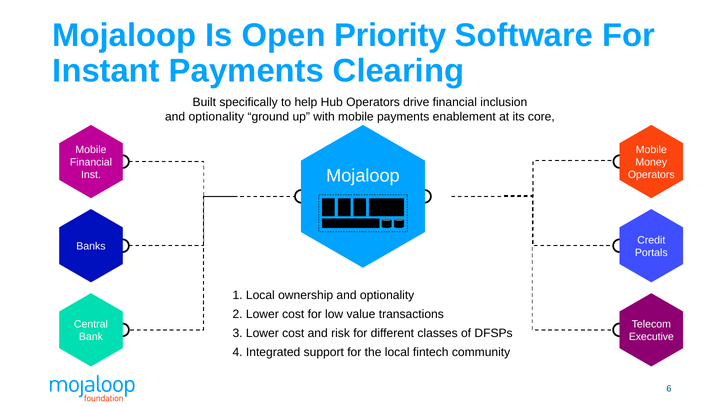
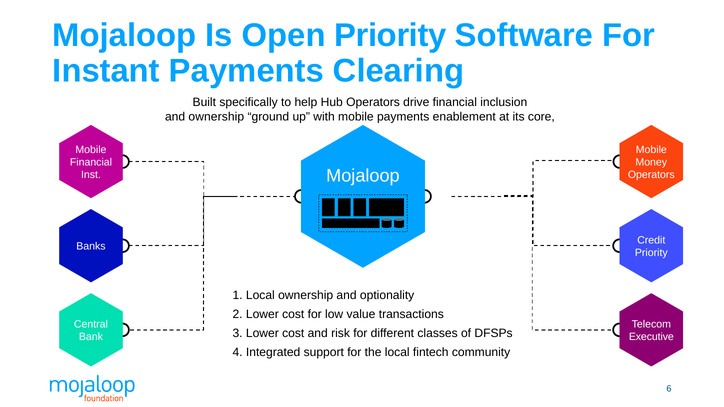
optionality at (216, 117): optionality -> ownership
Portals at (651, 253): Portals -> Priority
